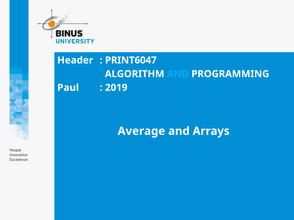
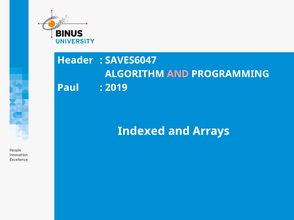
PRINT6047: PRINT6047 -> SAVES6047
AND at (178, 74) colour: light blue -> pink
Average: Average -> Indexed
